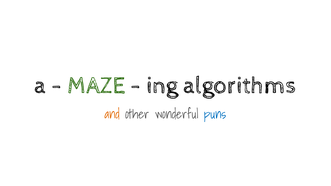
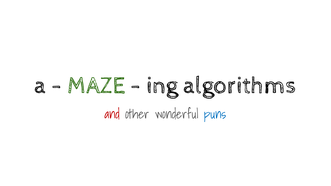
and colour: orange -> red
